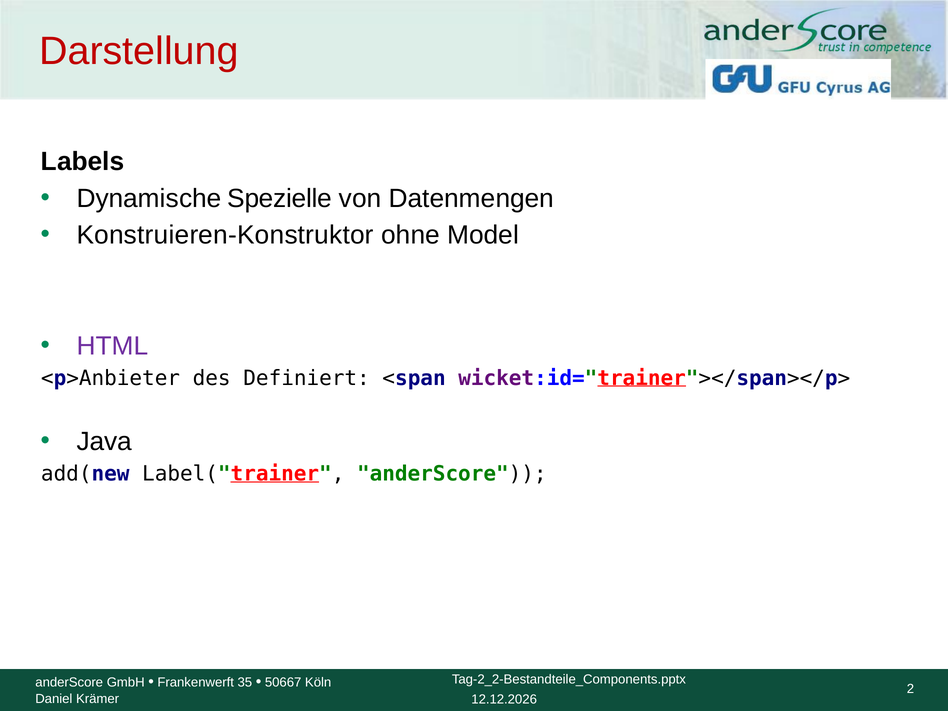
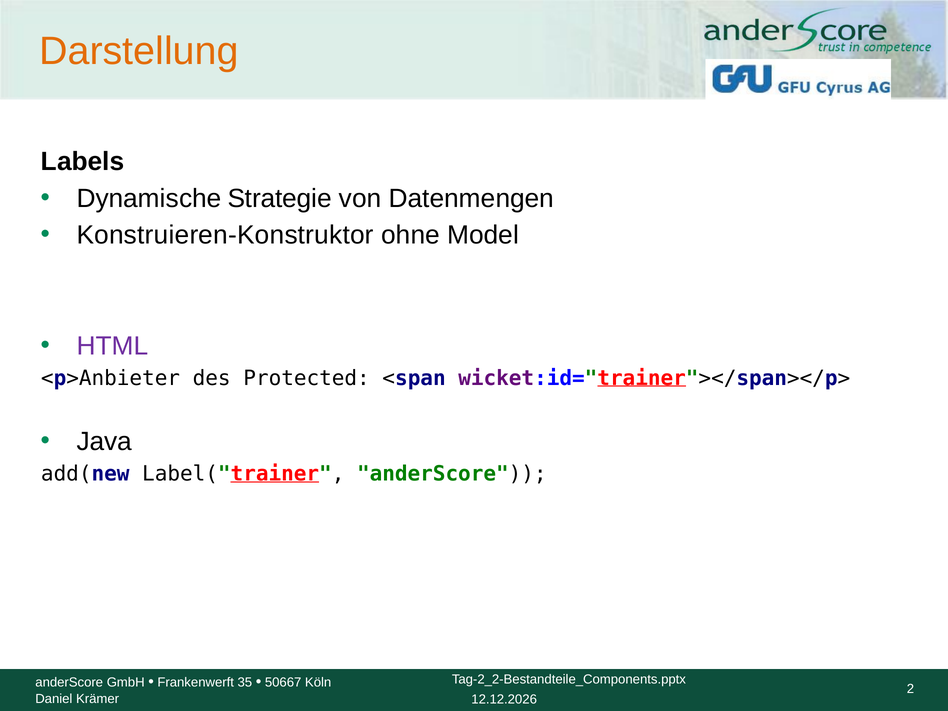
Darstellung colour: red -> orange
Spezielle: Spezielle -> Strategie
Definiert: Definiert -> Protected
